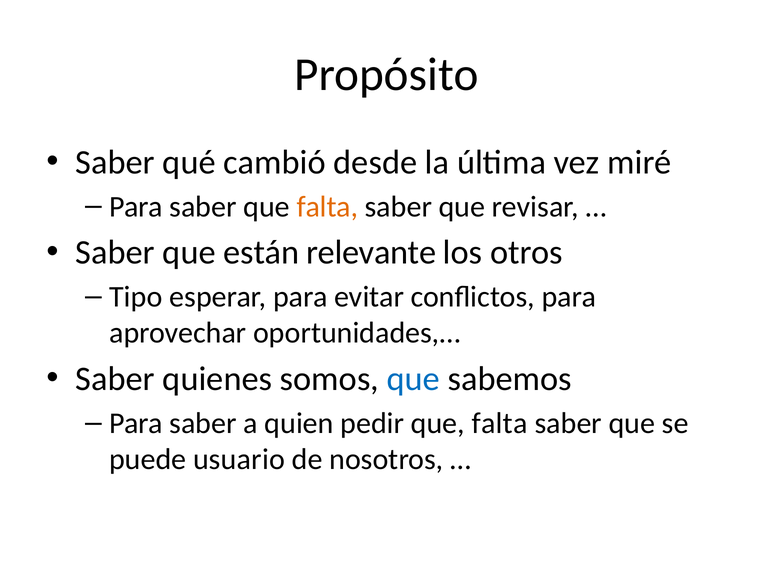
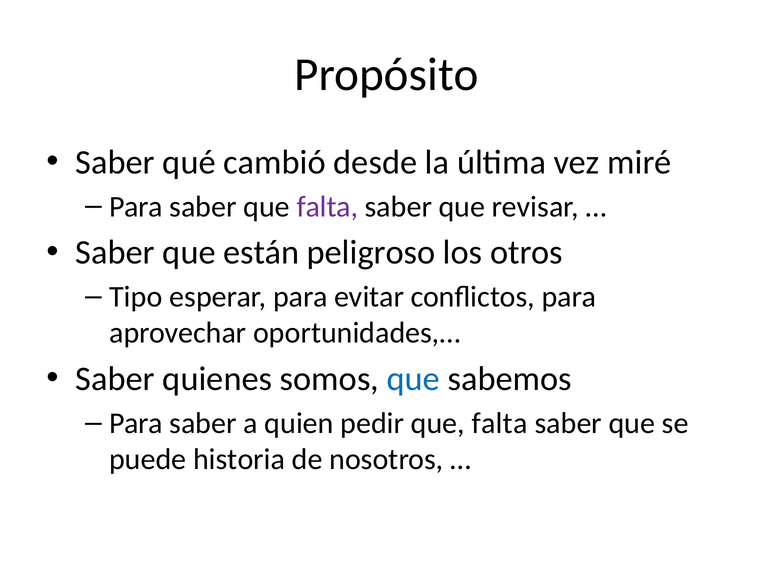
falta at (327, 207) colour: orange -> purple
relevante: relevante -> peligroso
usuario: usuario -> historia
